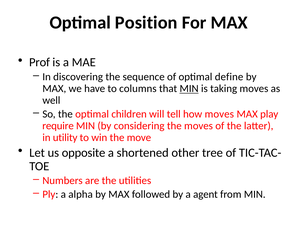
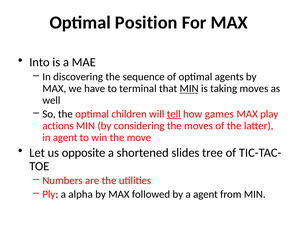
Prof: Prof -> Into
define: define -> agents
columns: columns -> terminal
tell underline: none -> present
how moves: moves -> games
require: require -> actions
in utility: utility -> agent
other: other -> slides
